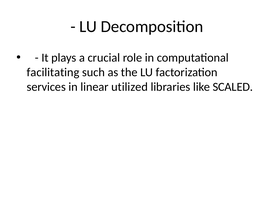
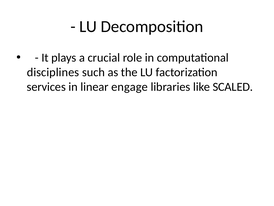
facilitating: facilitating -> disciplines
utilized: utilized -> engage
